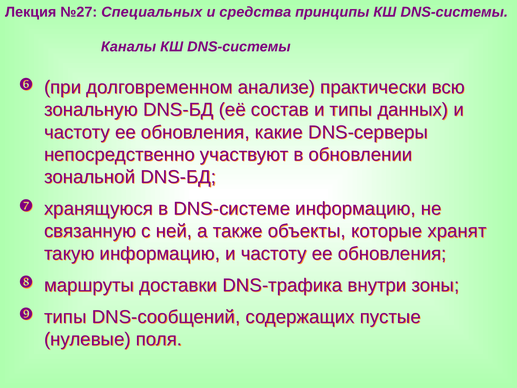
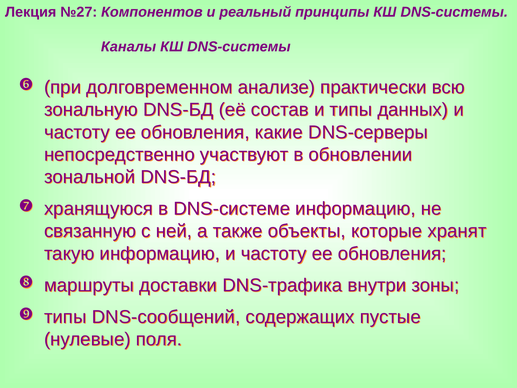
Специальных: Специальных -> Компонентов
средства: средства -> реальный
